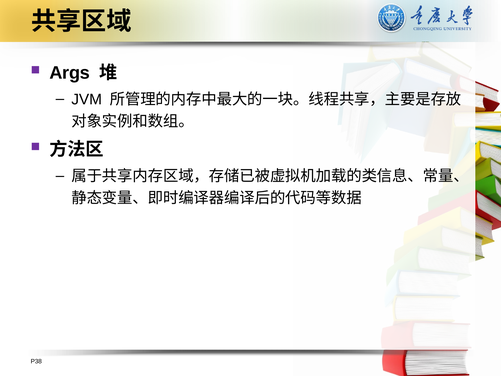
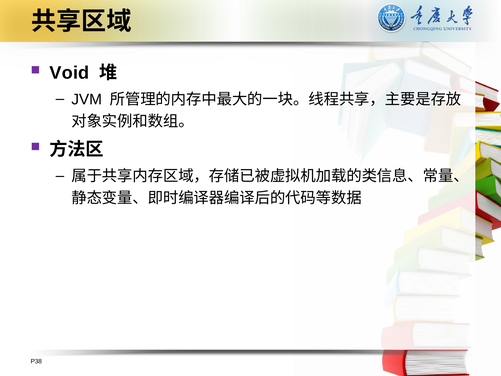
Args: Args -> Void
